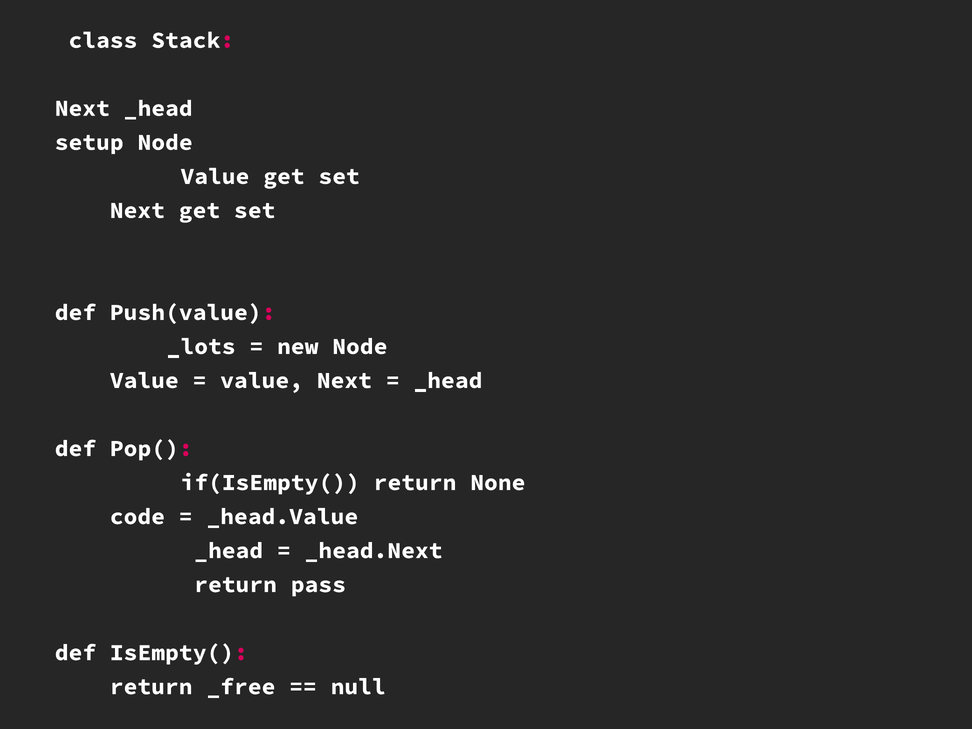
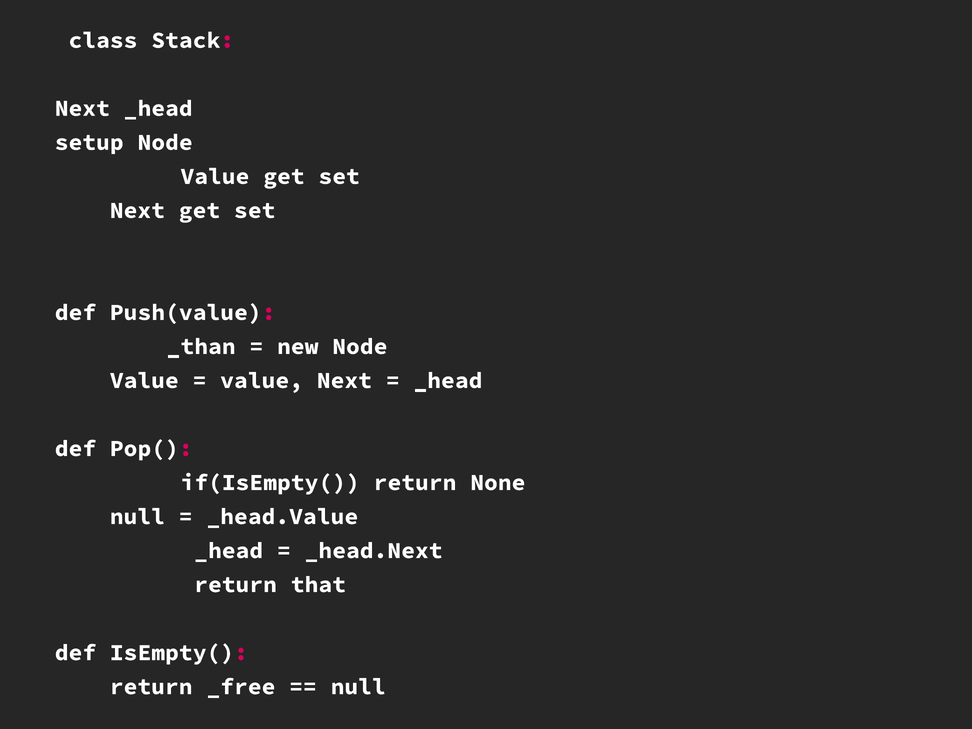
_lots: _lots -> _than
code at (137, 516): code -> null
pass: pass -> that
